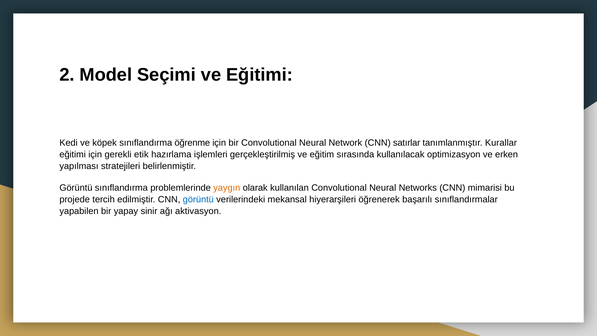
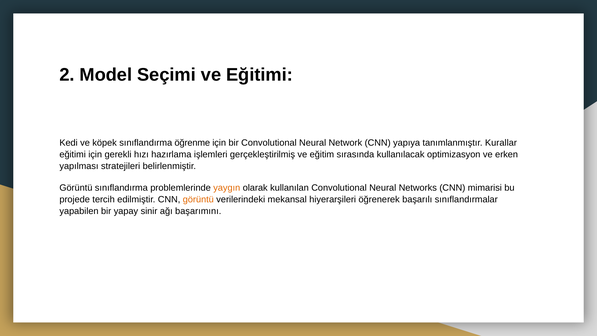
satırlar: satırlar -> yapıya
etik: etik -> hızı
görüntü at (198, 199) colour: blue -> orange
aktivasyon: aktivasyon -> başarımını
